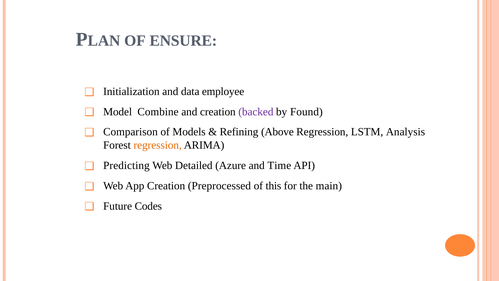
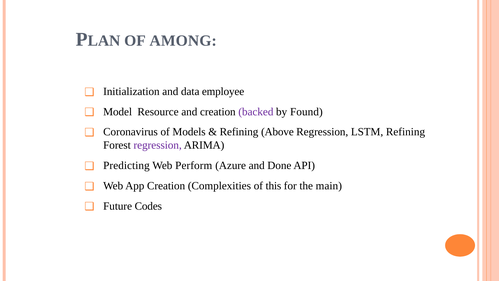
ENSURE: ENSURE -> AMONG
Combine: Combine -> Resource
Comparison: Comparison -> Coronavirus
LSTM Analysis: Analysis -> Refining
regression at (158, 145) colour: orange -> purple
Detailed: Detailed -> Perform
Time: Time -> Done
Preprocessed: Preprocessed -> Complexities
